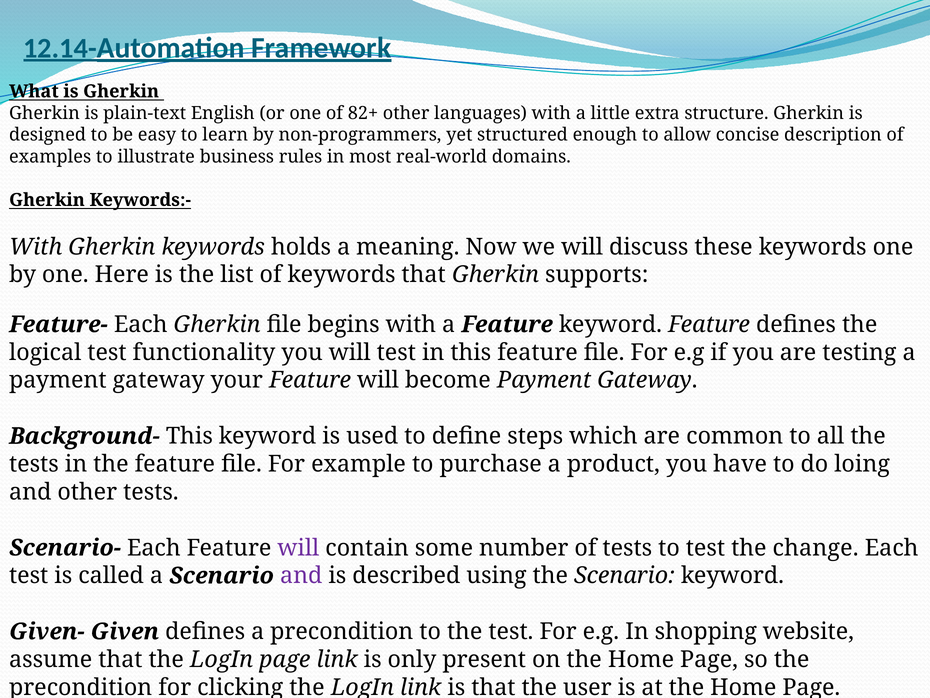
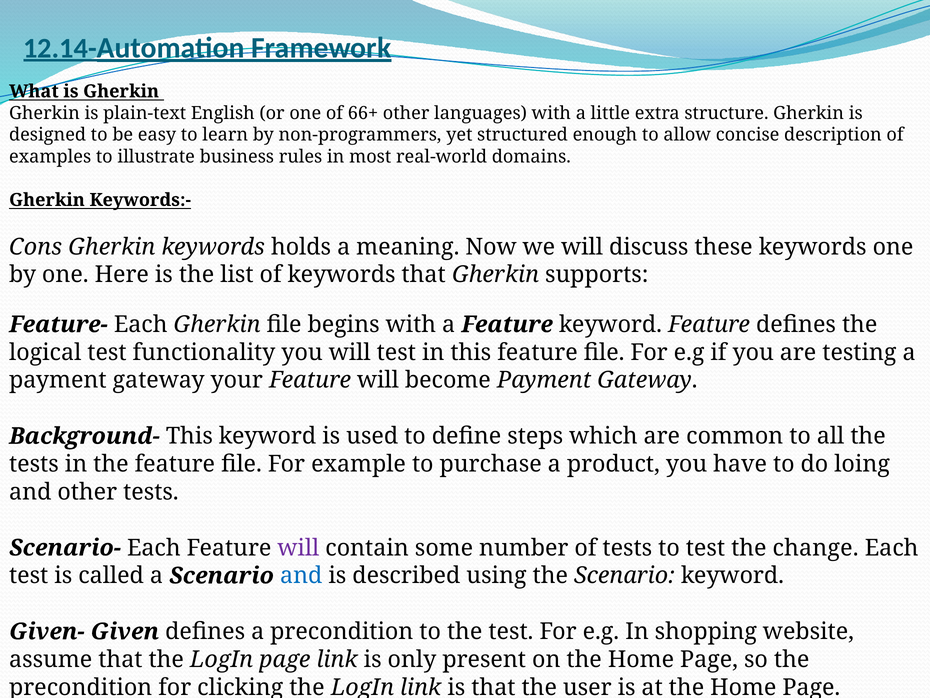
82+: 82+ -> 66+
With at (36, 247): With -> Cons
and at (301, 575) colour: purple -> blue
